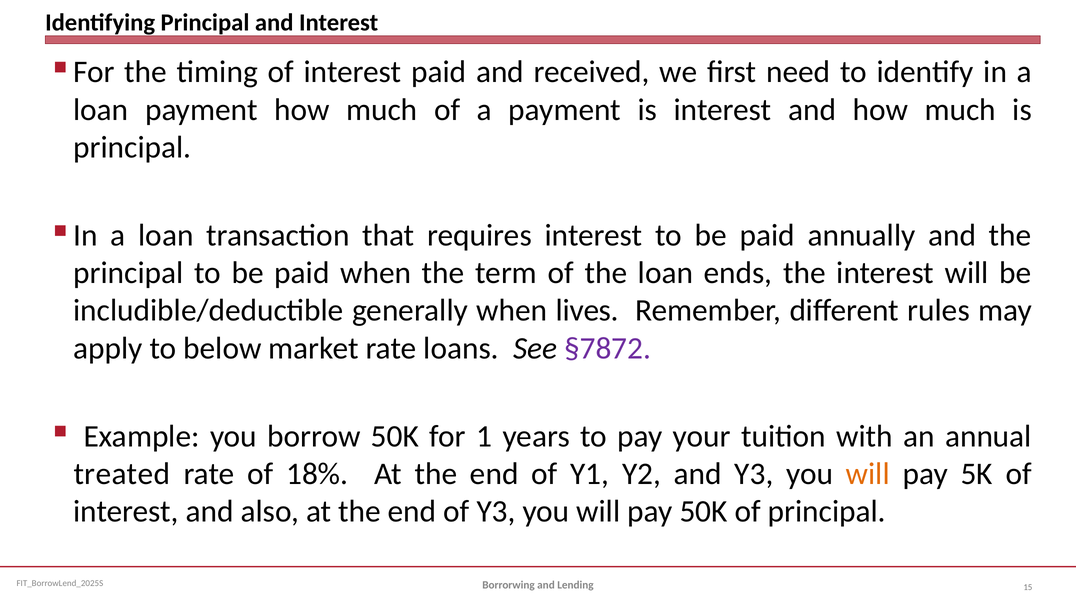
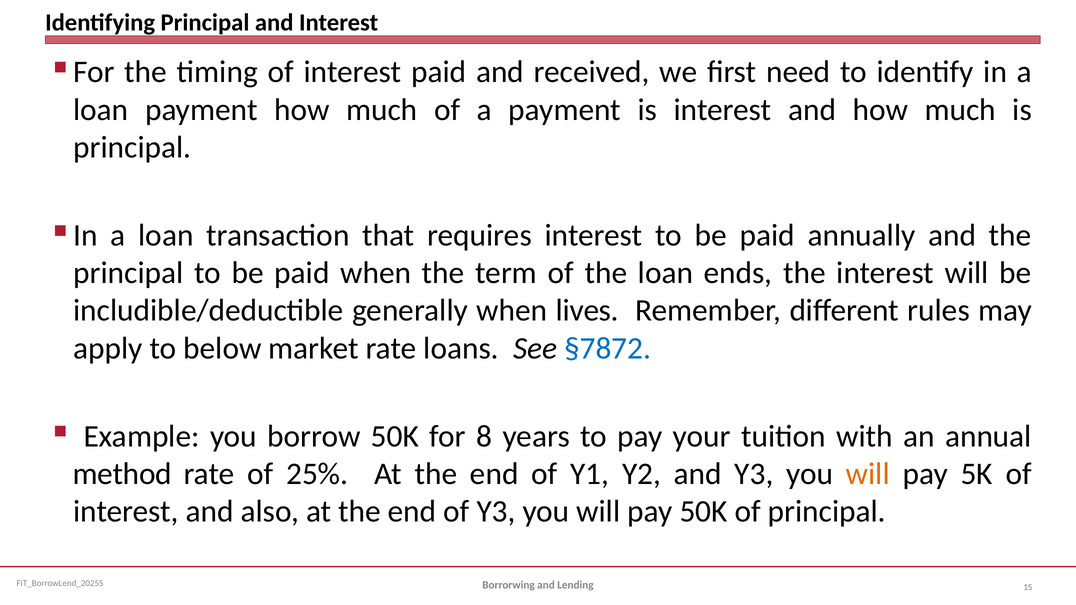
§7872 colour: purple -> blue
1: 1 -> 8
treated: treated -> method
18%: 18% -> 25%
